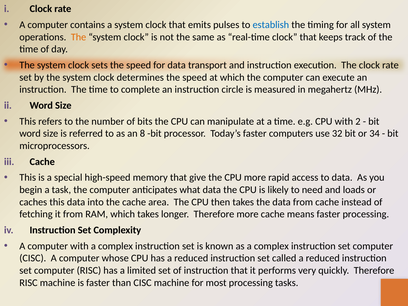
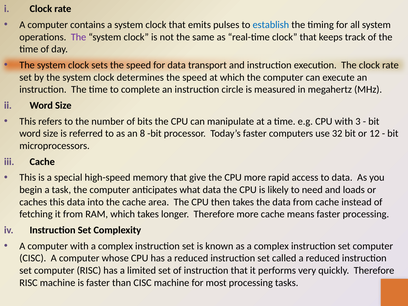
The at (79, 37) colour: orange -> purple
2: 2 -> 3
34: 34 -> 12
